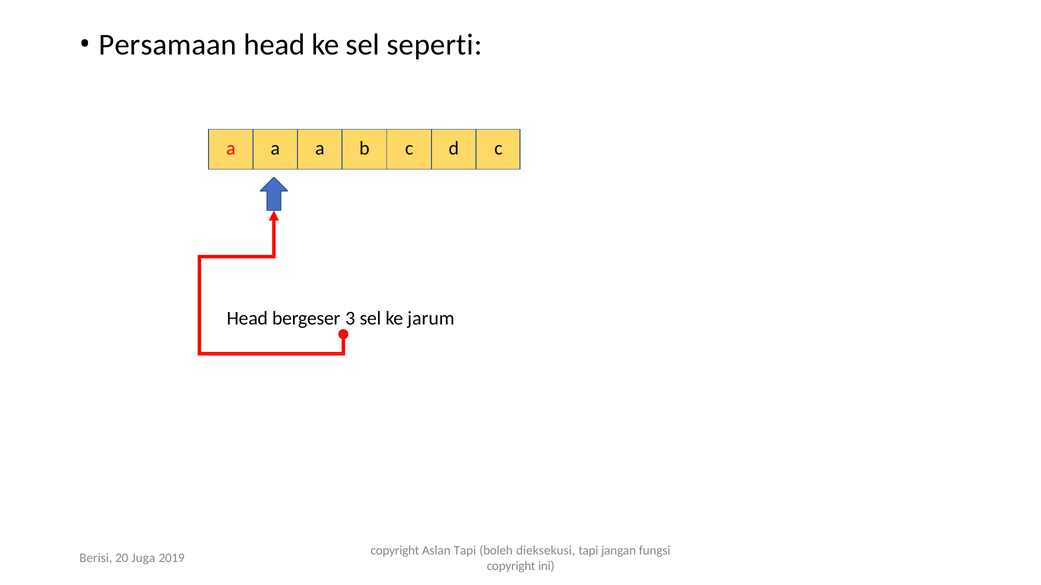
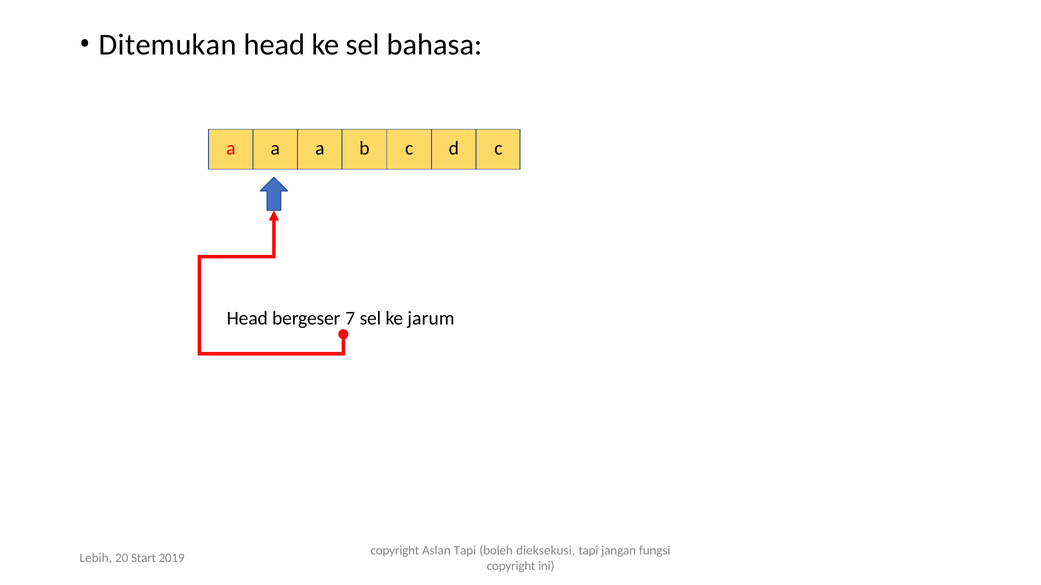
Persamaan: Persamaan -> Ditemukan
seperti: seperti -> bahasa
3: 3 -> 7
Berisi: Berisi -> Lebih
Juga: Juga -> Start
